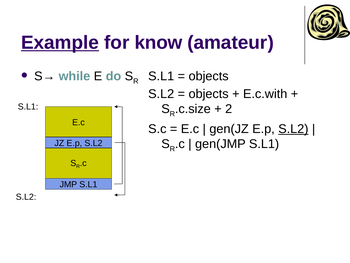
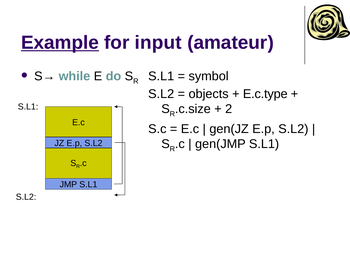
know: know -> input
objects at (209, 76): objects -> symbol
E.c.with: E.c.with -> E.c.type
S.L2 at (293, 129) underline: present -> none
